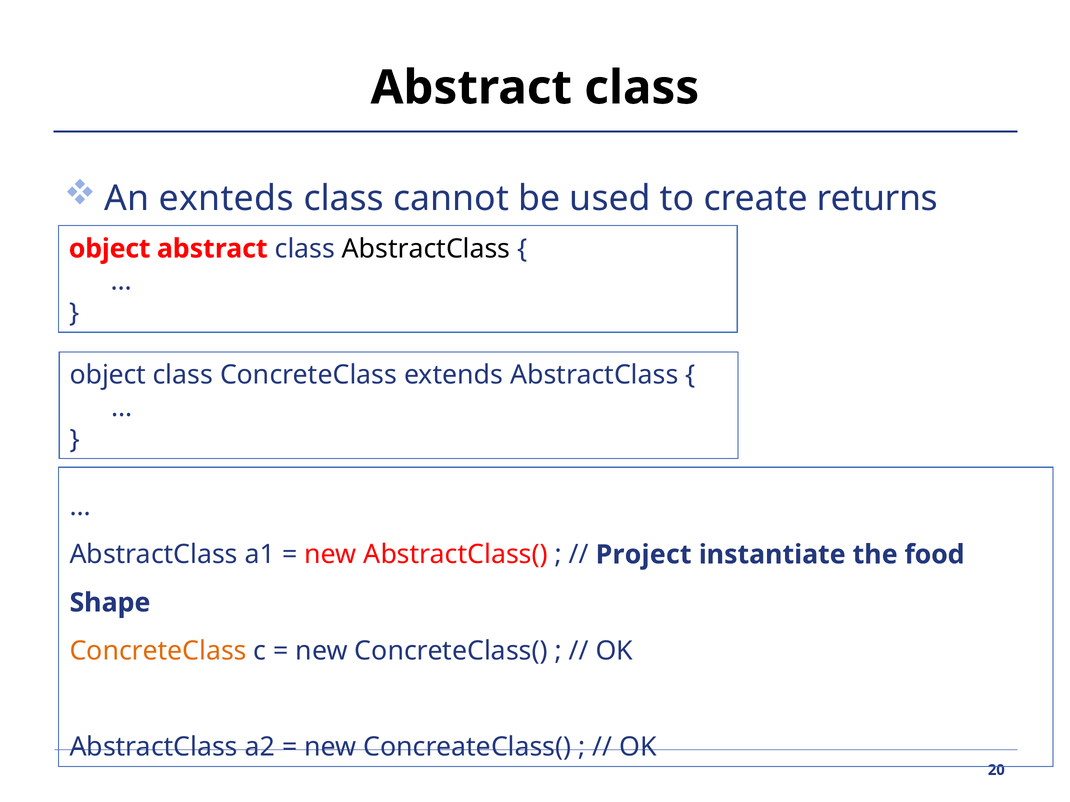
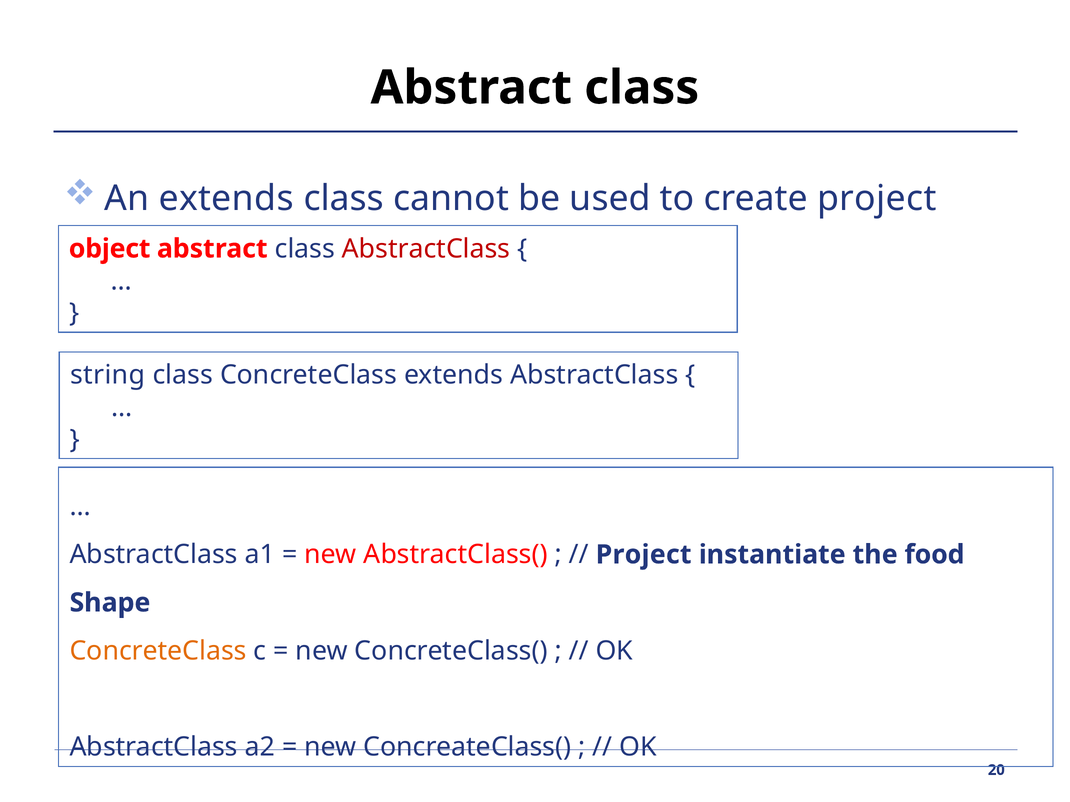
An exnteds: exnteds -> extends
create returns: returns -> project
AbstractClass at (426, 249) colour: black -> red
object at (108, 375): object -> string
